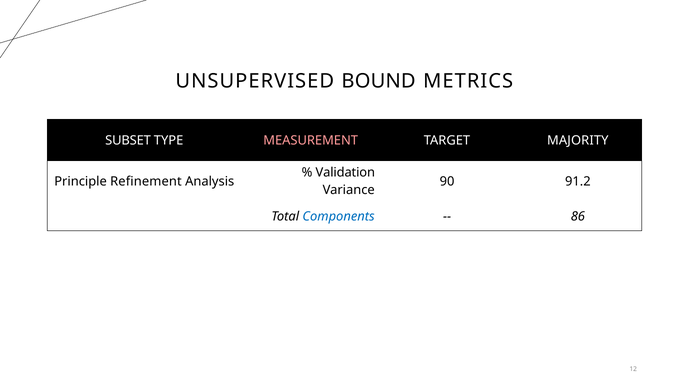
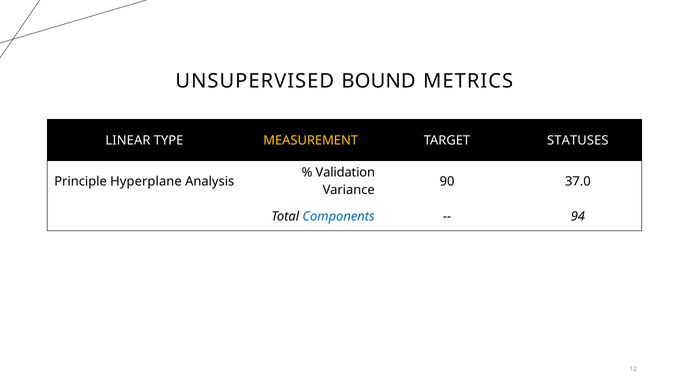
SUBSET: SUBSET -> LINEAR
MEASUREMENT colour: pink -> yellow
MAJORITY: MAJORITY -> STATUSES
Refinement: Refinement -> Hyperplane
91.2: 91.2 -> 37.0
86: 86 -> 94
